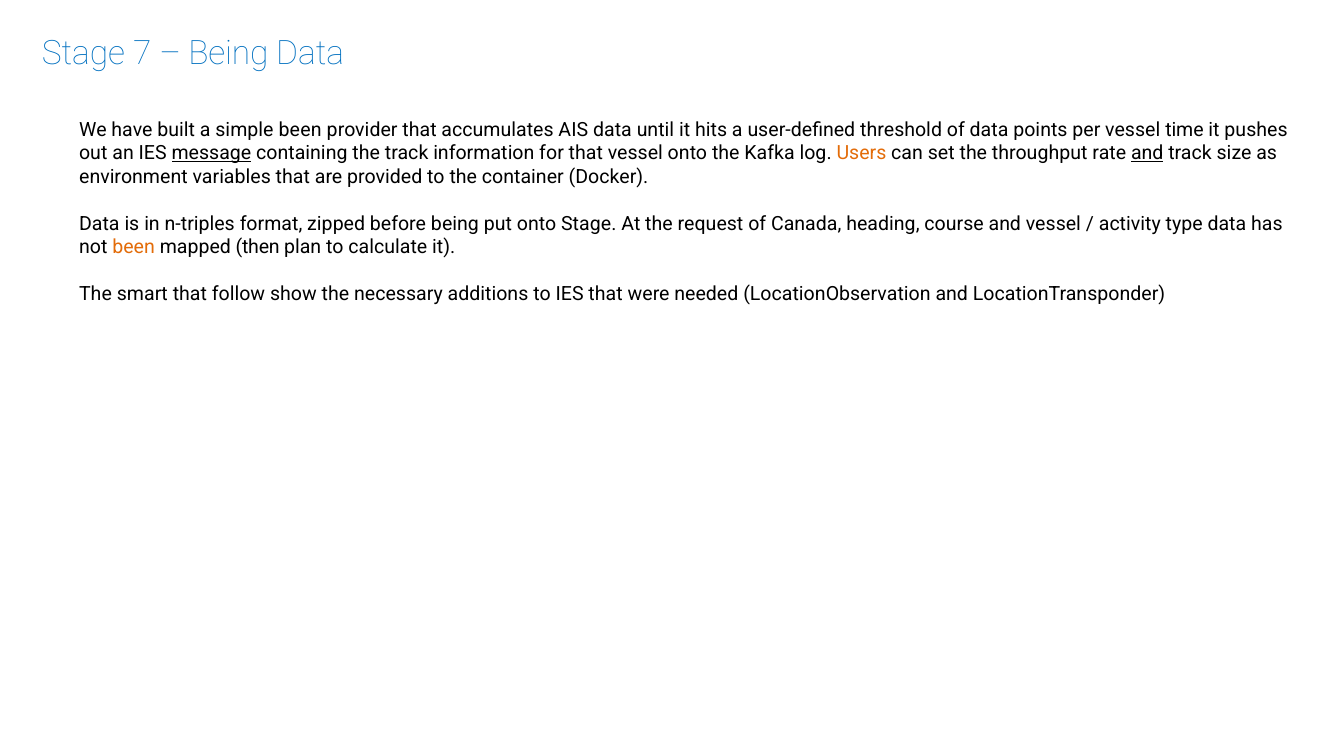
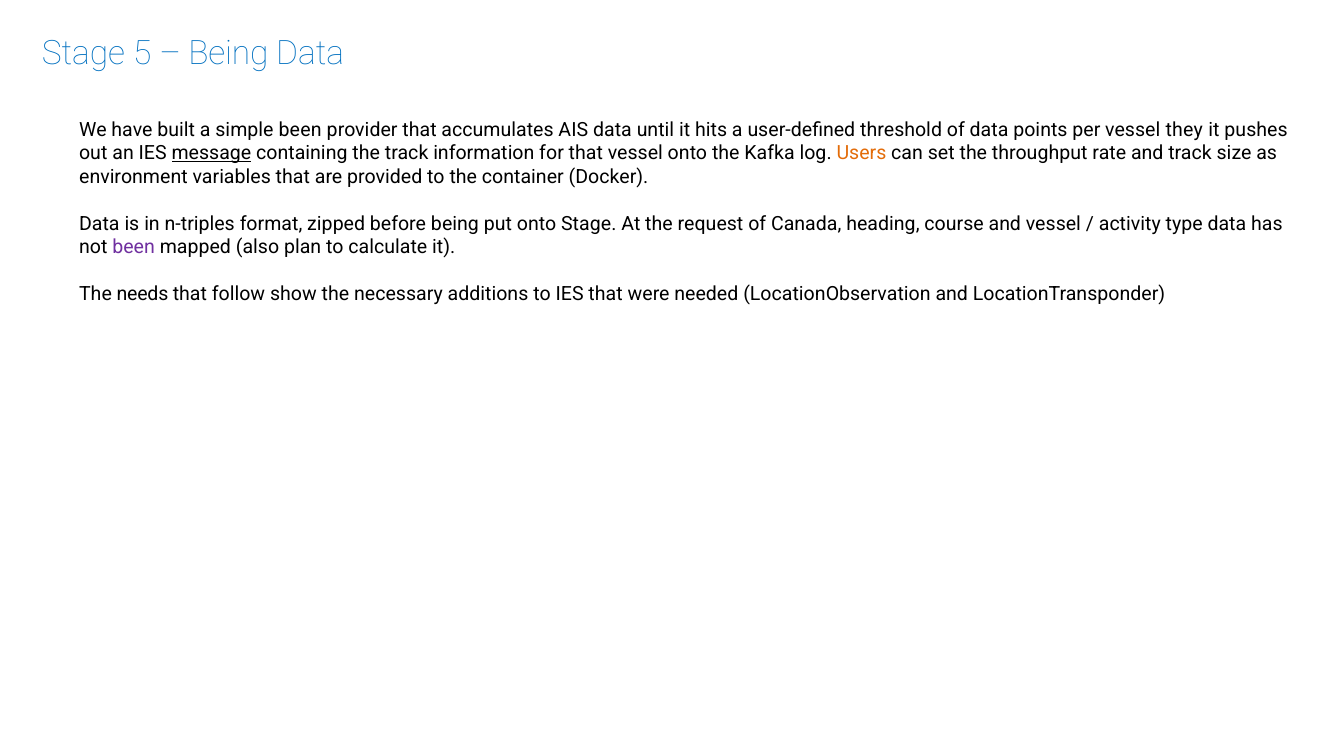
7: 7 -> 5
time: time -> they
and at (1147, 153) underline: present -> none
been at (134, 247) colour: orange -> purple
then: then -> also
smart: smart -> needs
